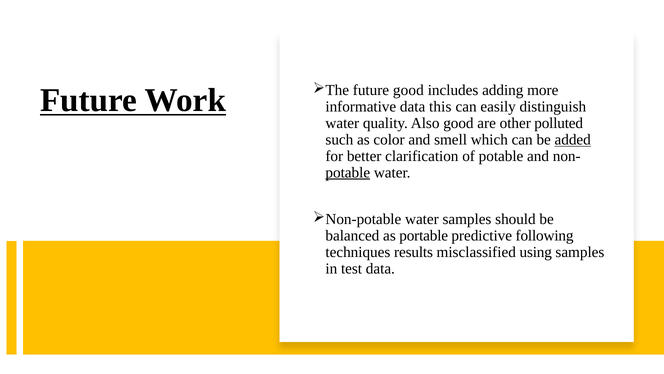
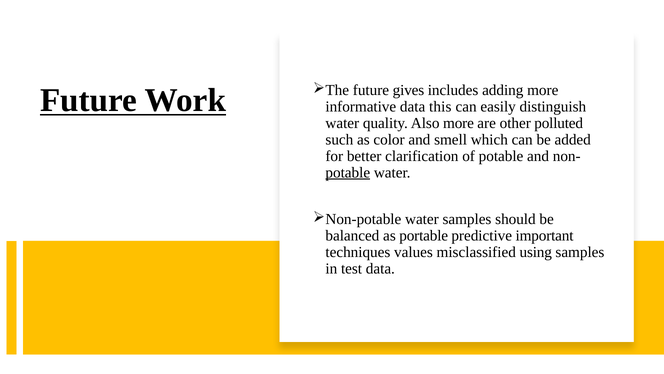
future good: good -> gives
Also good: good -> more
added underline: present -> none
following: following -> important
results: results -> values
